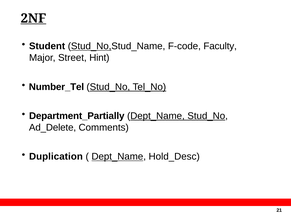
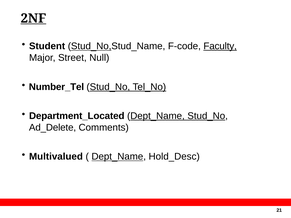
Faculty underline: none -> present
Hint: Hint -> Null
Department_Partially: Department_Partially -> Department_Located
Duplication: Duplication -> Multivalued
